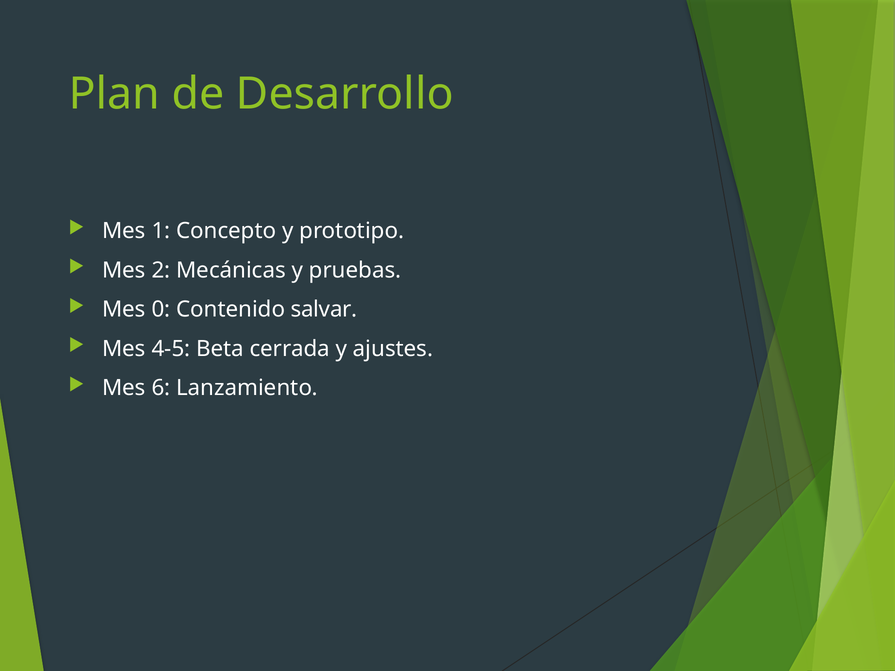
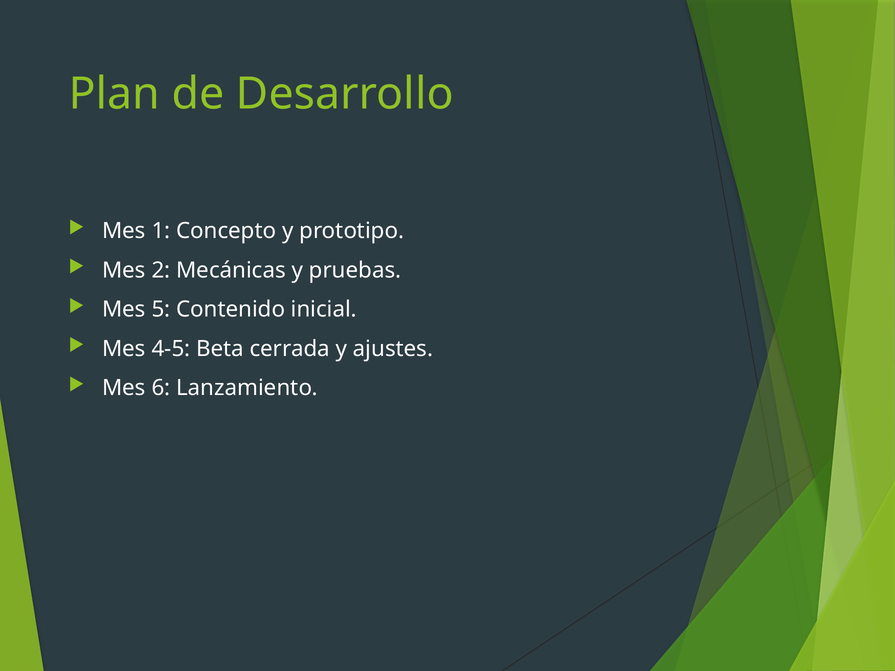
0: 0 -> 5
salvar: salvar -> inicial
